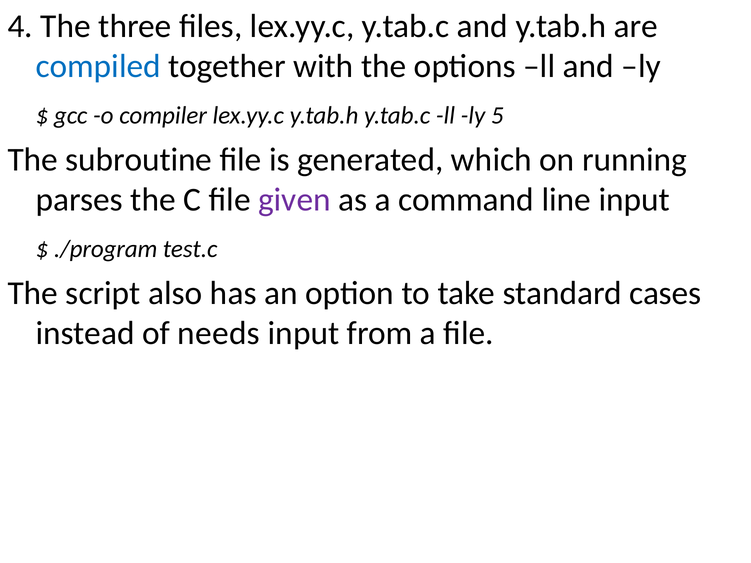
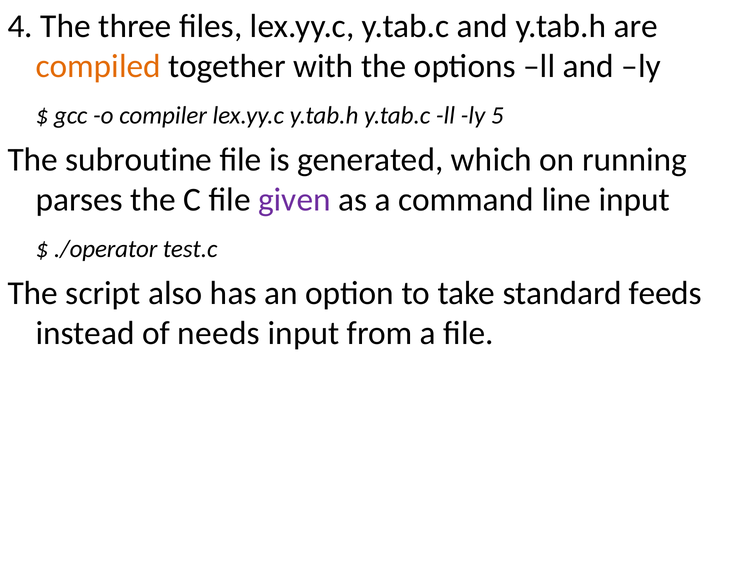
compiled colour: blue -> orange
./program: ./program -> ./operator
cases: cases -> feeds
